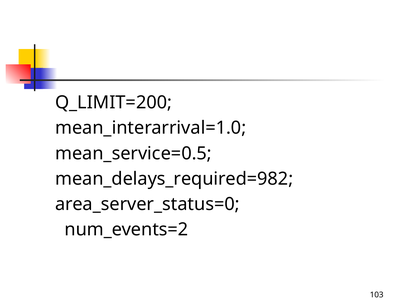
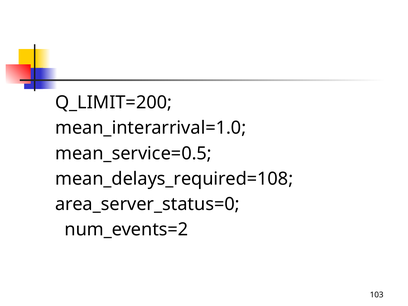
mean_delays_required=982: mean_delays_required=982 -> mean_delays_required=108
